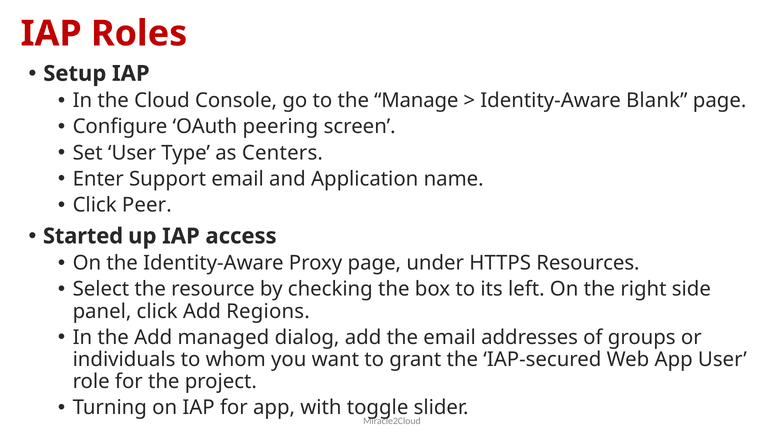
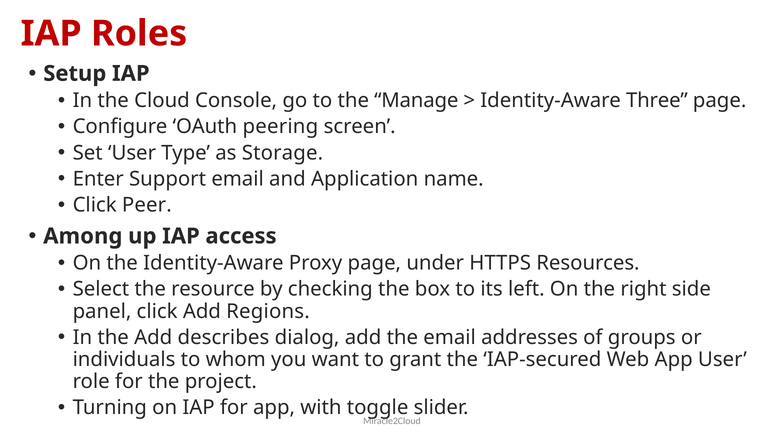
Blank: Blank -> Three
Centers: Centers -> Storage
Started: Started -> Among
managed: managed -> describes
